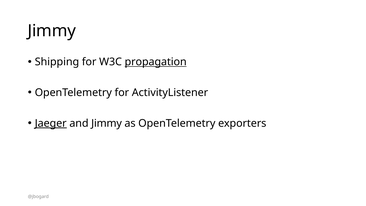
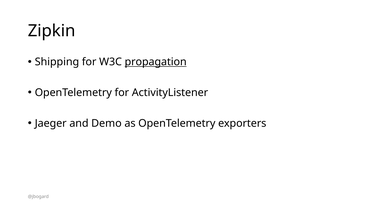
Jimmy at (52, 31): Jimmy -> Zipkin
Jaeger underline: present -> none
and Jimmy: Jimmy -> Demo
